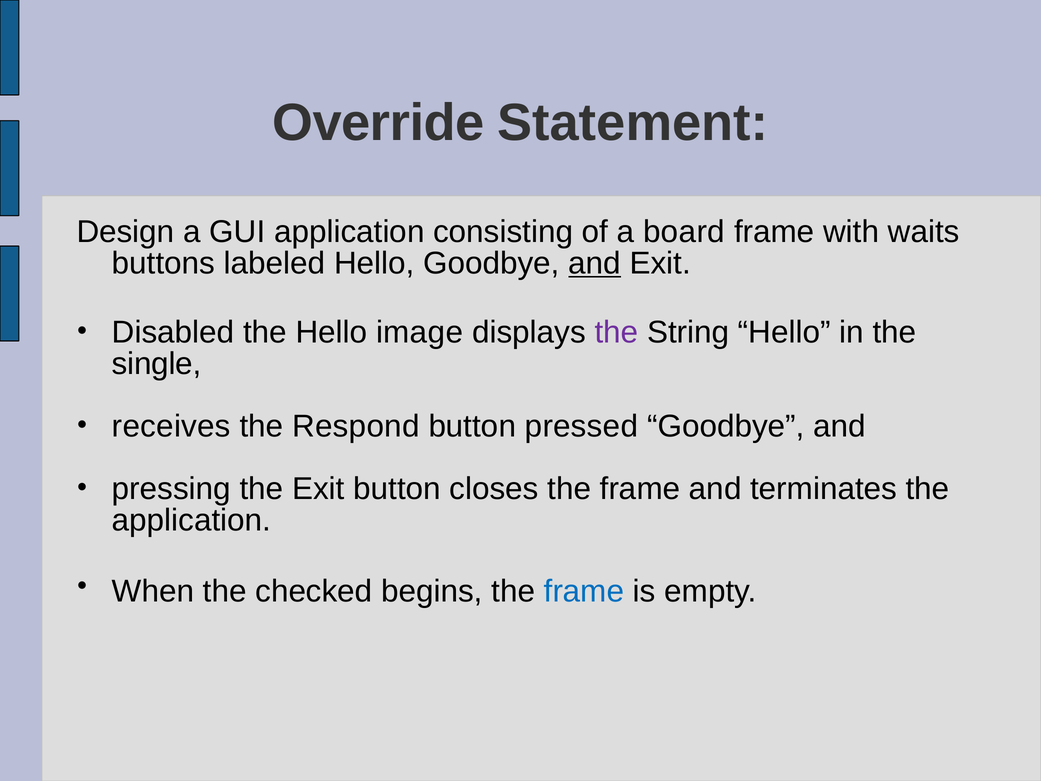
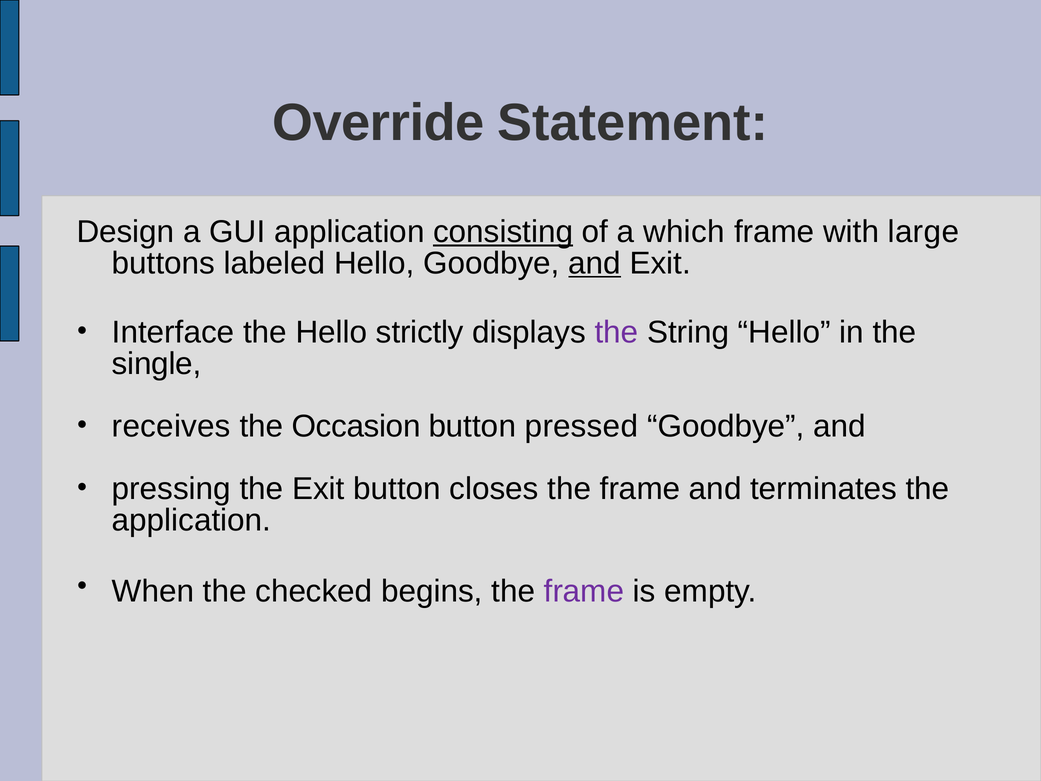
consisting underline: none -> present
board: board -> which
waits: waits -> large
Disabled: Disabled -> Interface
image: image -> strictly
Respond: Respond -> Occasion
frame at (584, 591) colour: blue -> purple
